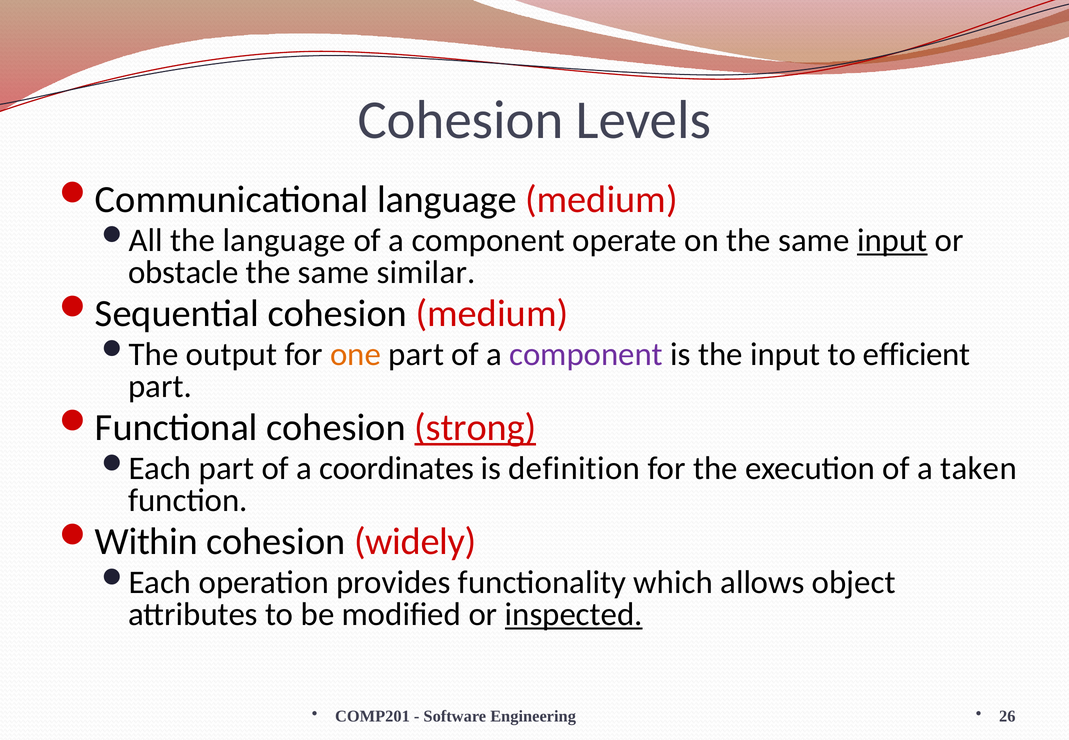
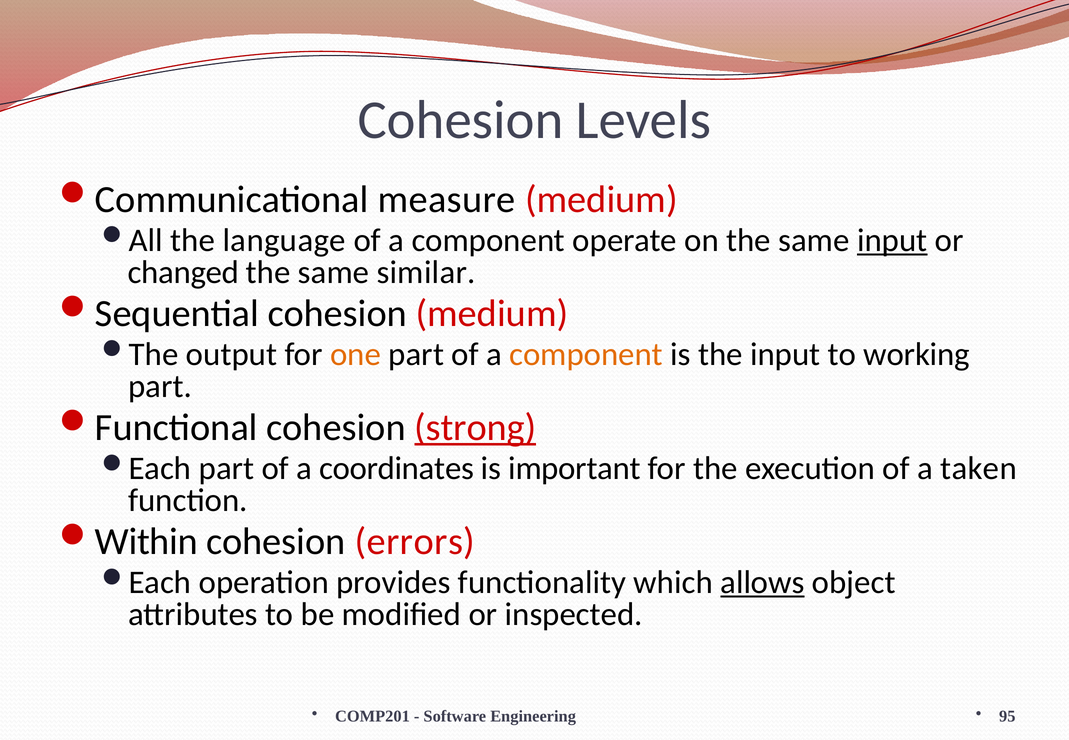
Communicational language: language -> measure
obstacle: obstacle -> changed
component at (586, 354) colour: purple -> orange
efficient: efficient -> working
definition: definition -> important
widely: widely -> errors
allows underline: none -> present
inspected underline: present -> none
26: 26 -> 95
